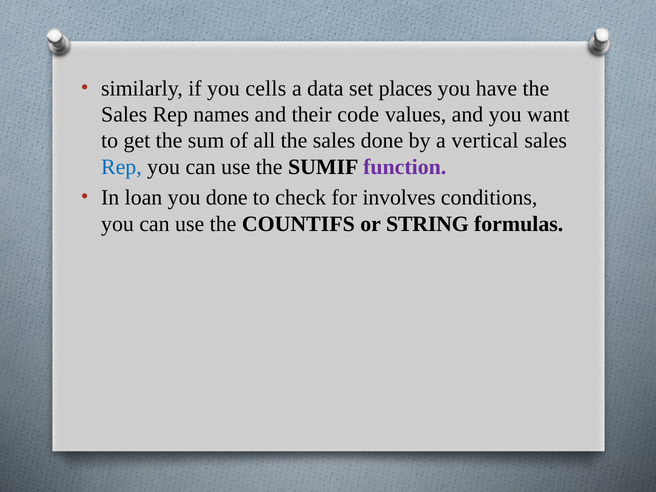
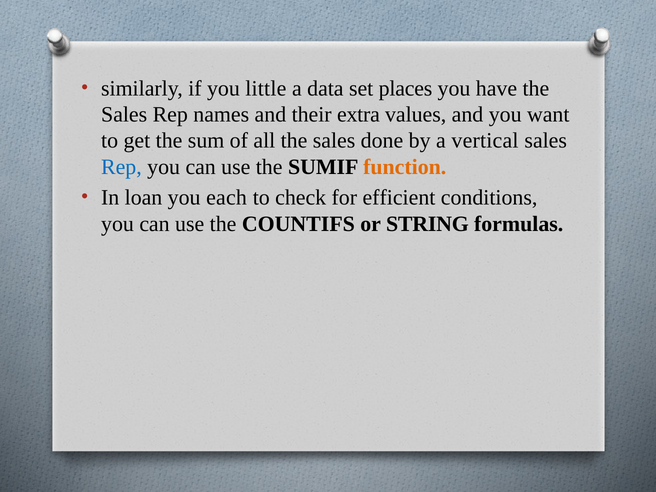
cells: cells -> little
code: code -> extra
function colour: purple -> orange
you done: done -> each
involves: involves -> efficient
